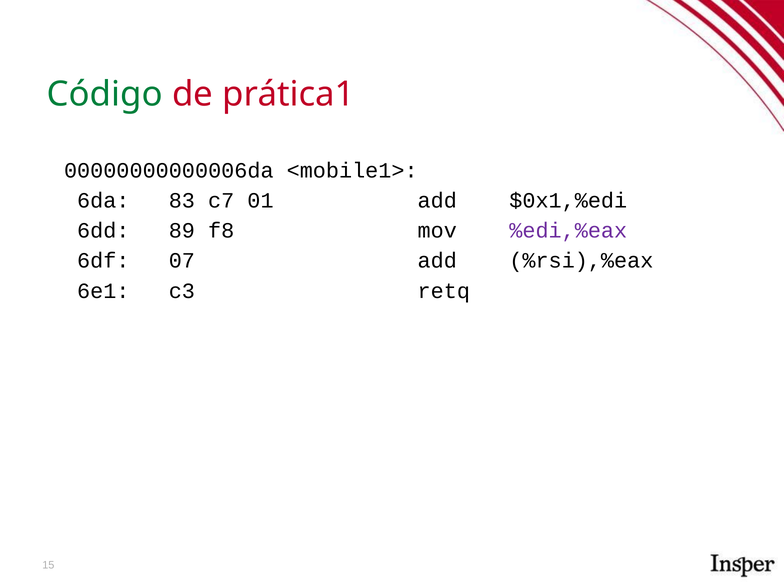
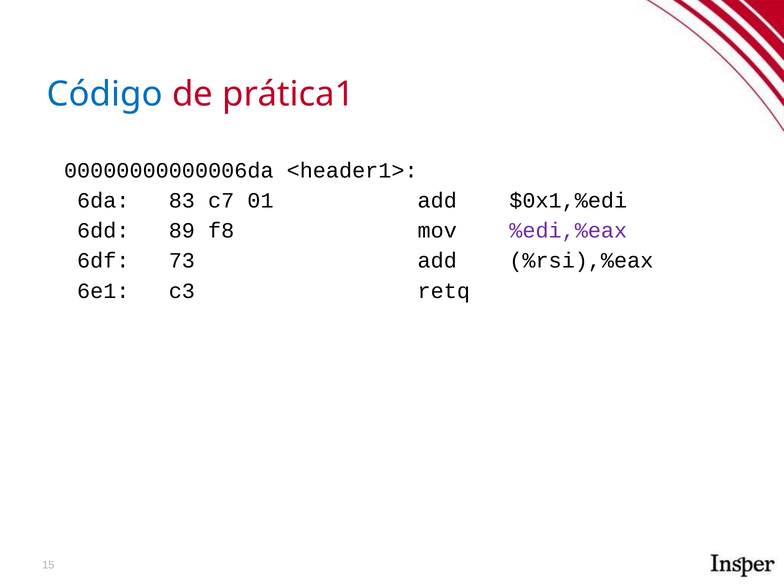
Código colour: green -> blue
<mobile1>: <mobile1> -> <header1>
07: 07 -> 73
